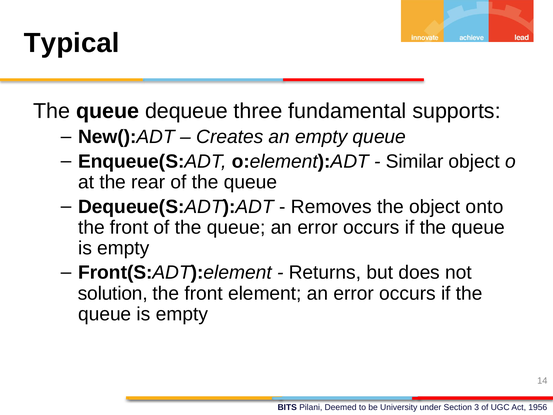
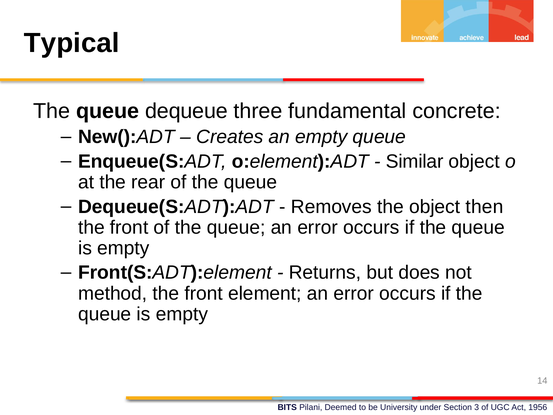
supports: supports -> concrete
onto: onto -> then
solution: solution -> method
